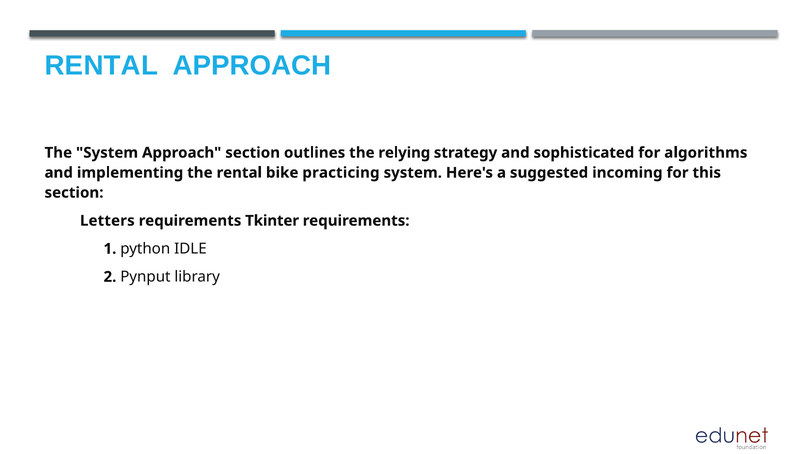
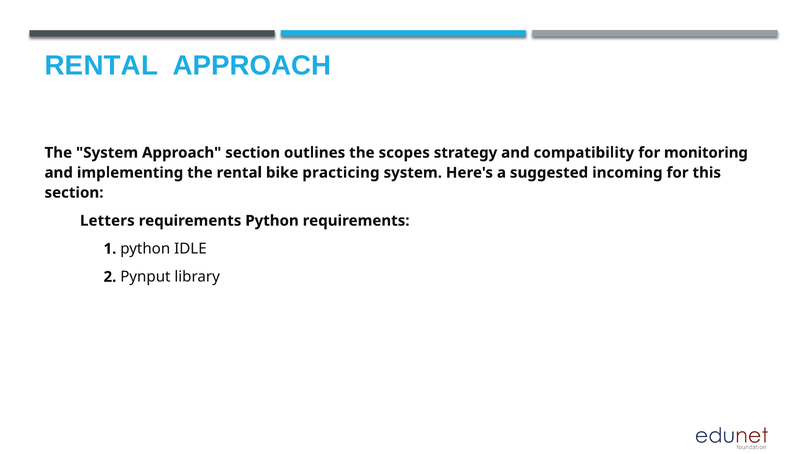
relying: relying -> scopes
sophisticated: sophisticated -> compatibility
algorithms: algorithms -> monitoring
requirements Tkinter: Tkinter -> Python
